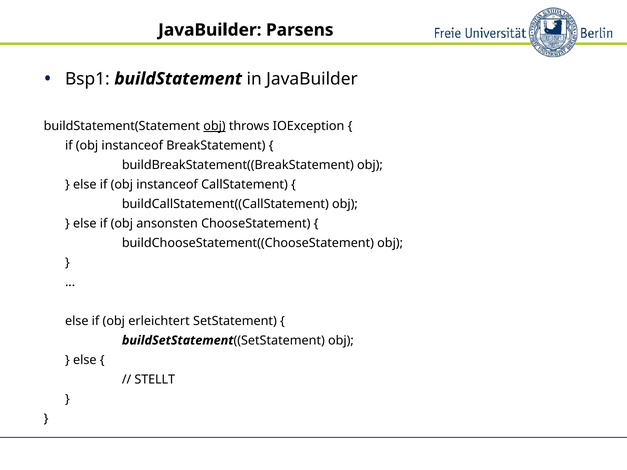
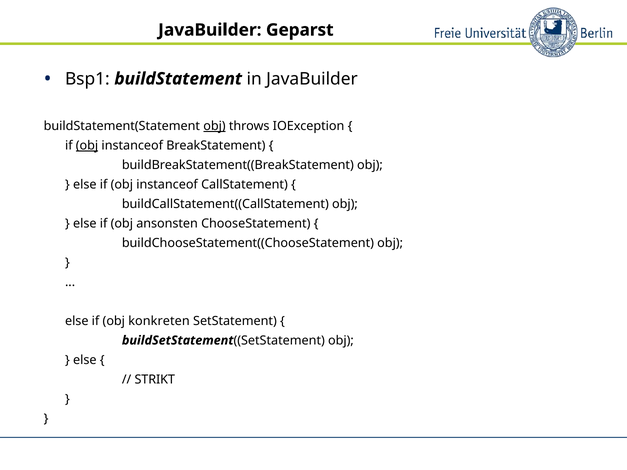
Parsens: Parsens -> Geparst
obj at (87, 146) underline: none -> present
erleichtert: erleichtert -> konkreten
STELLT: STELLT -> STRIKT
